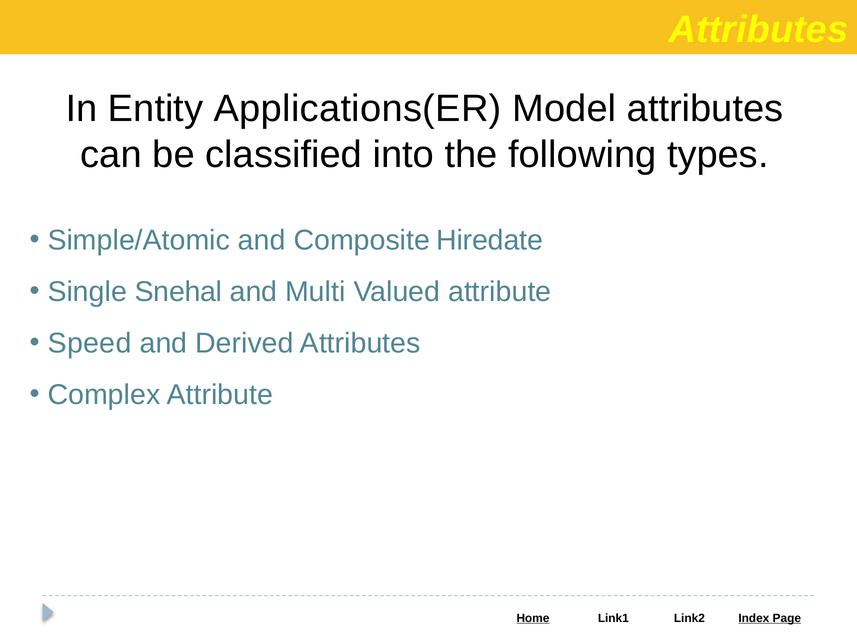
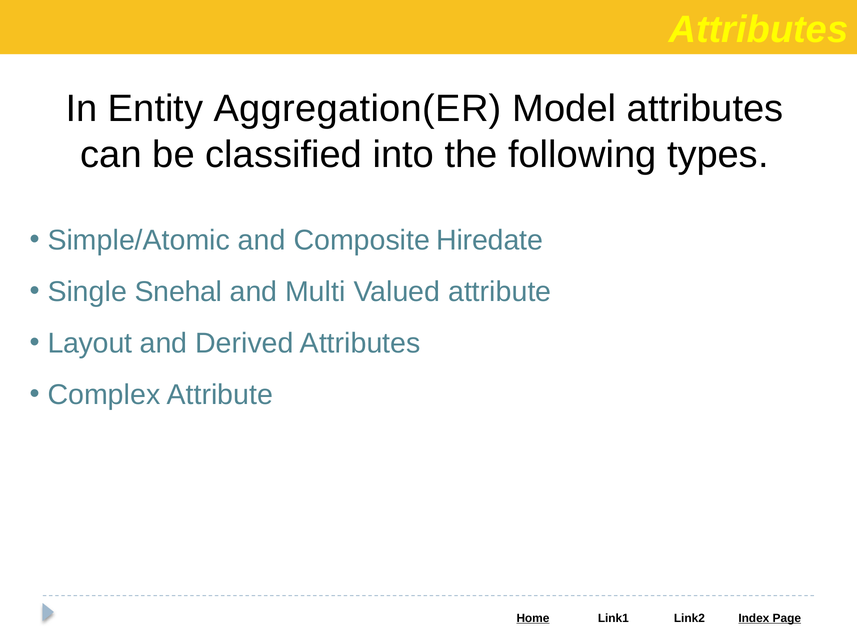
Applications(ER: Applications(ER -> Aggregation(ER
Speed: Speed -> Layout
